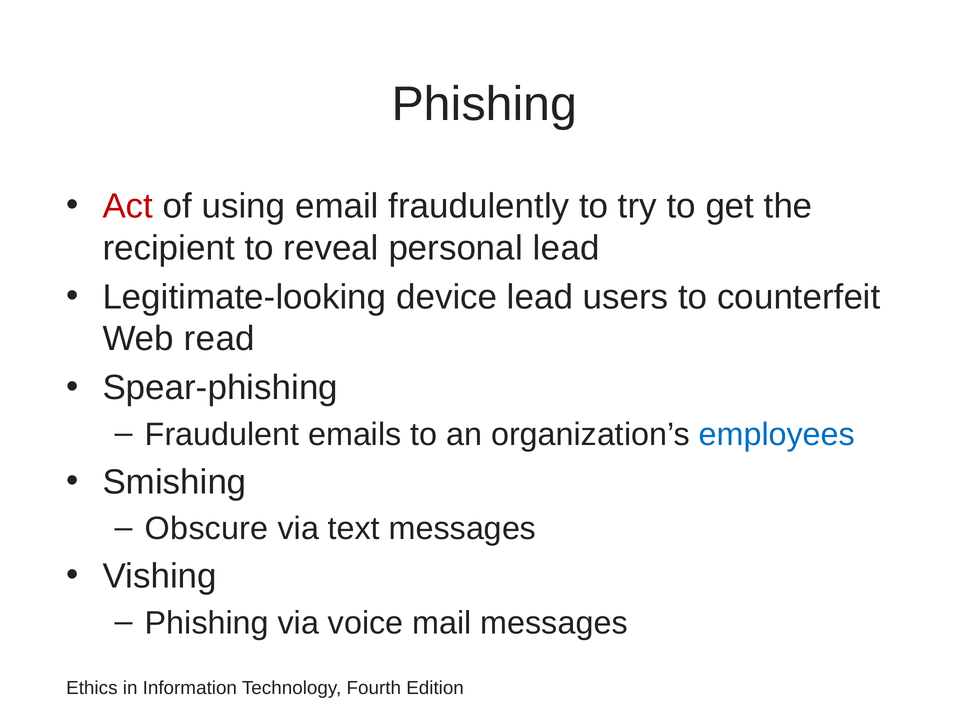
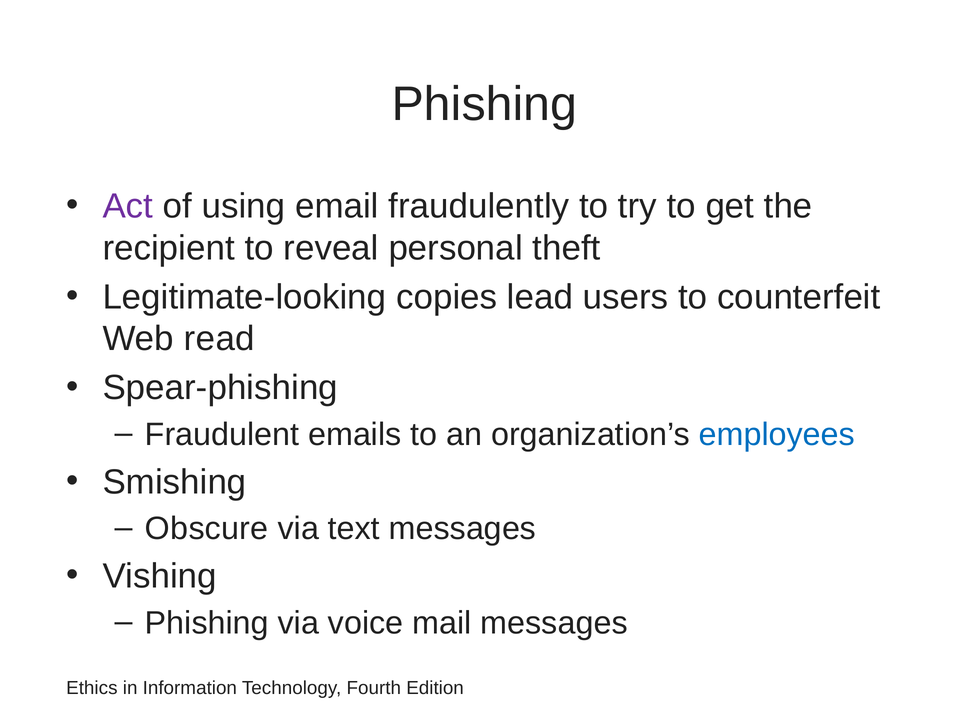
Act colour: red -> purple
personal lead: lead -> theft
device: device -> copies
